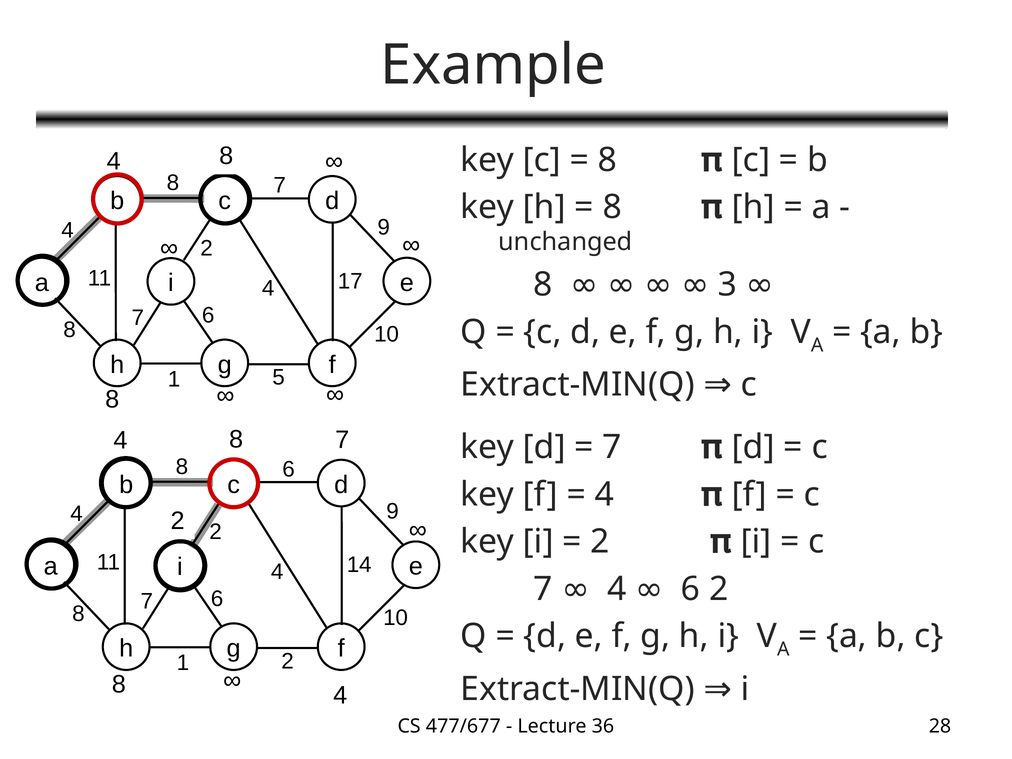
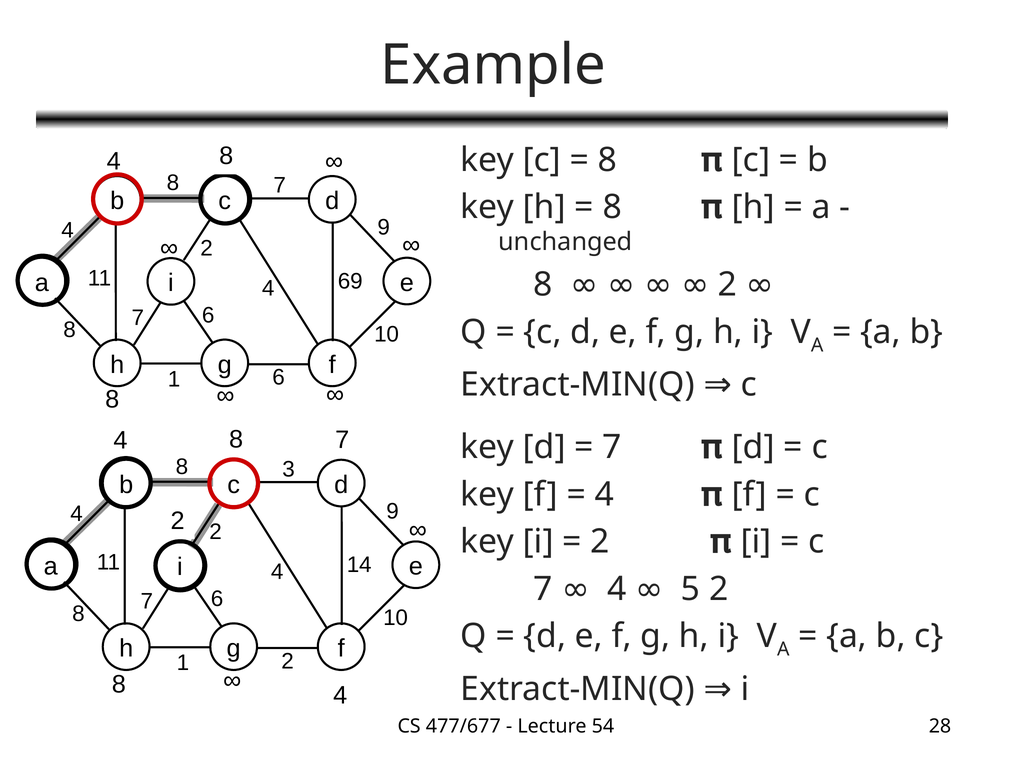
8 3: 3 -> 2
17: 17 -> 69
1 5: 5 -> 6
8 6: 6 -> 3
4 6: 6 -> 5
36: 36 -> 54
